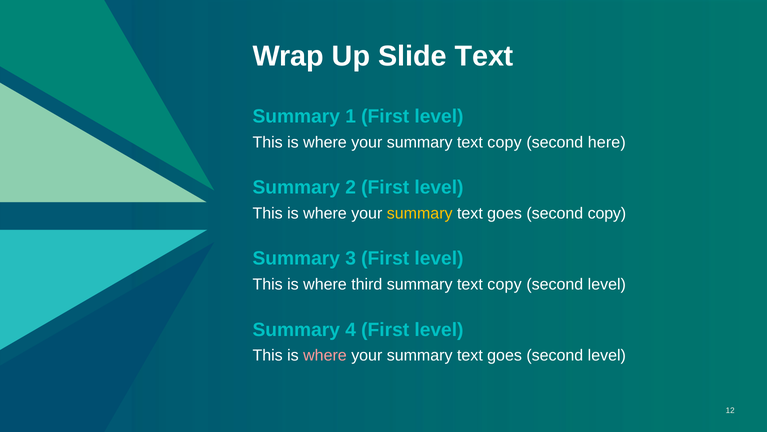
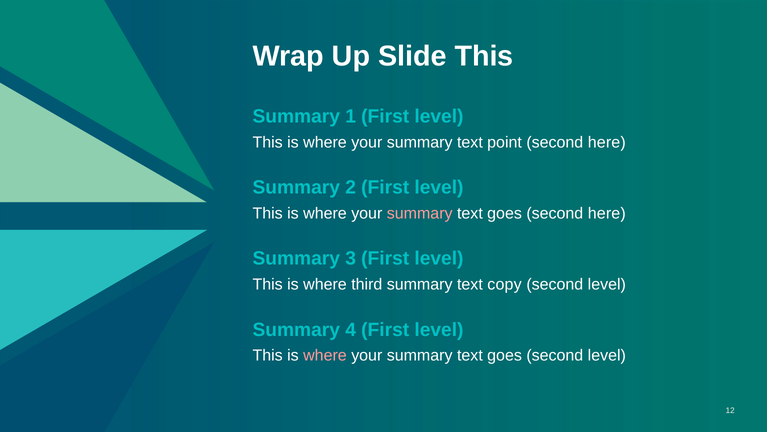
Slide Text: Text -> This
your summary text copy: copy -> point
summary at (420, 213) colour: yellow -> pink
goes second copy: copy -> here
